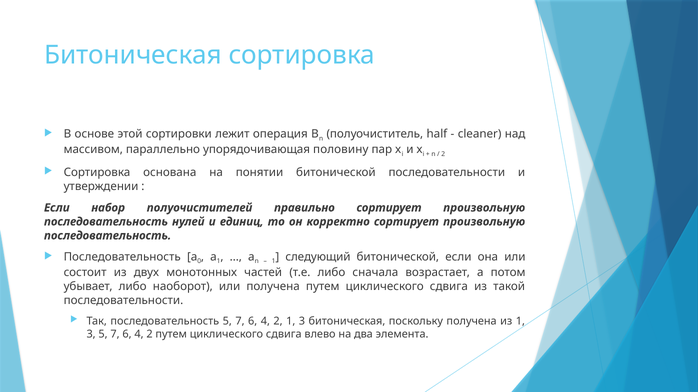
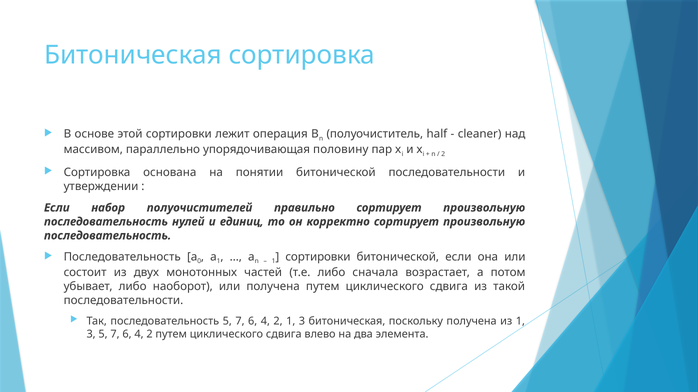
следующий at (318, 257): следующий -> сортировки
